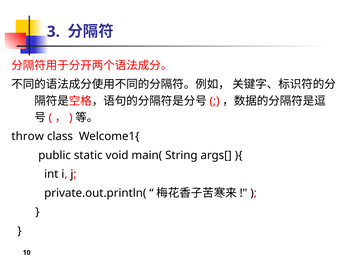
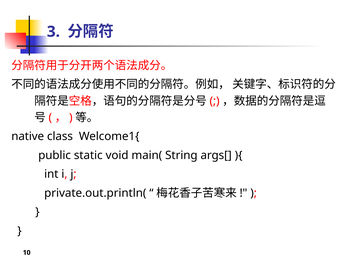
throw: throw -> native
